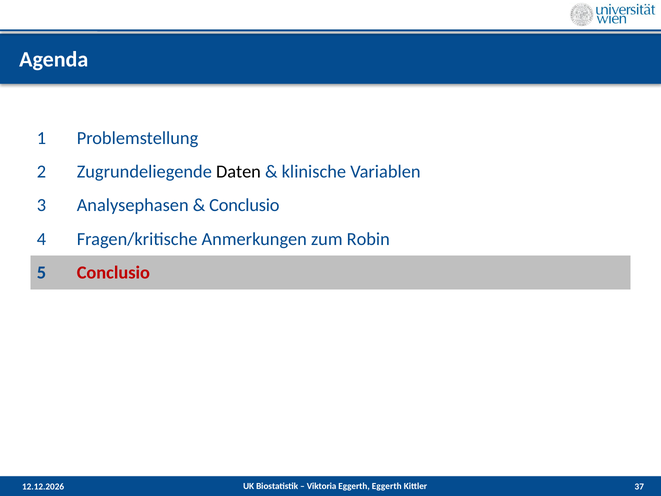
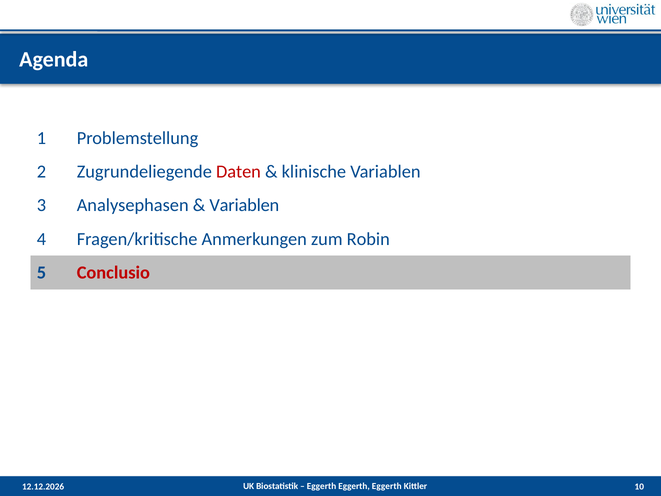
Daten colour: black -> red
Conclusio at (244, 205): Conclusio -> Variablen
Viktoria at (322, 486): Viktoria -> Eggerth
37: 37 -> 10
